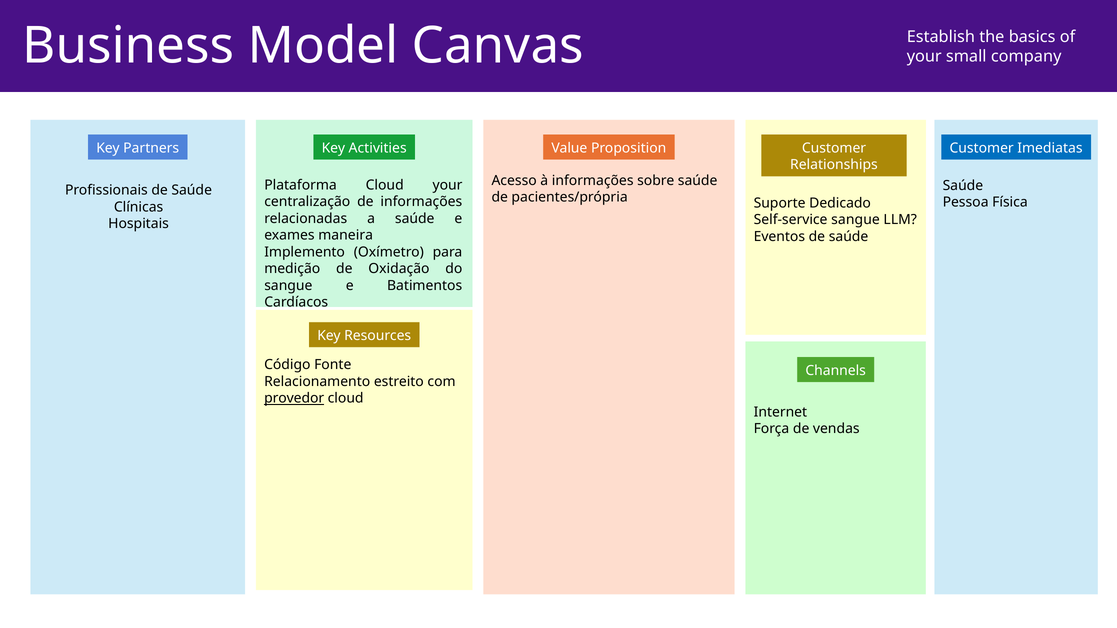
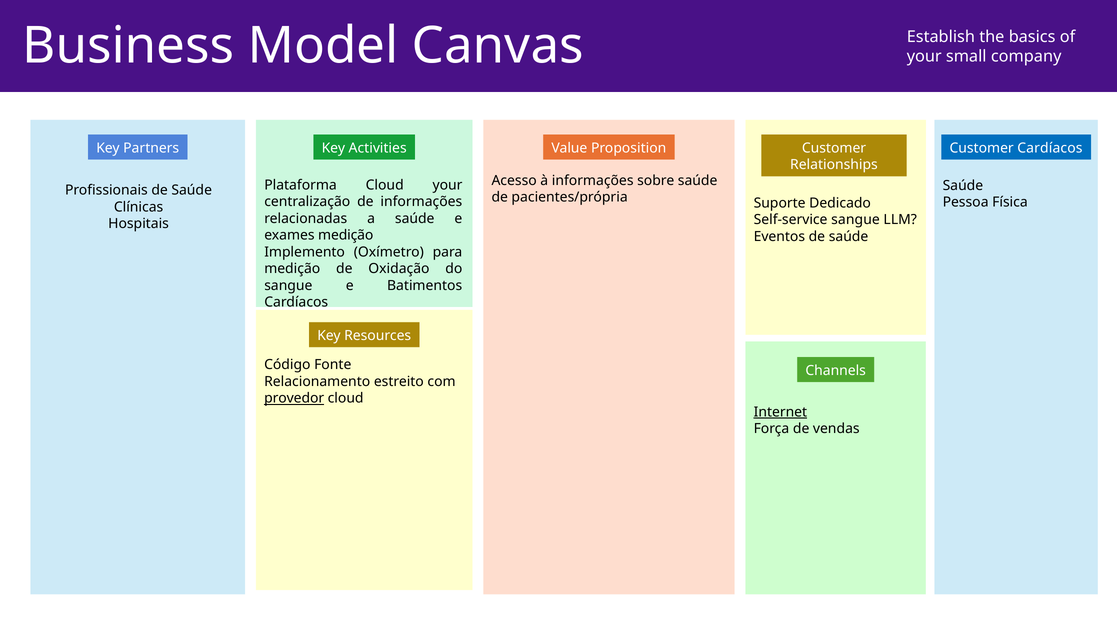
Customer Imediatas: Imediatas -> Cardíacos
exames maneira: maneira -> medição
Internet underline: none -> present
